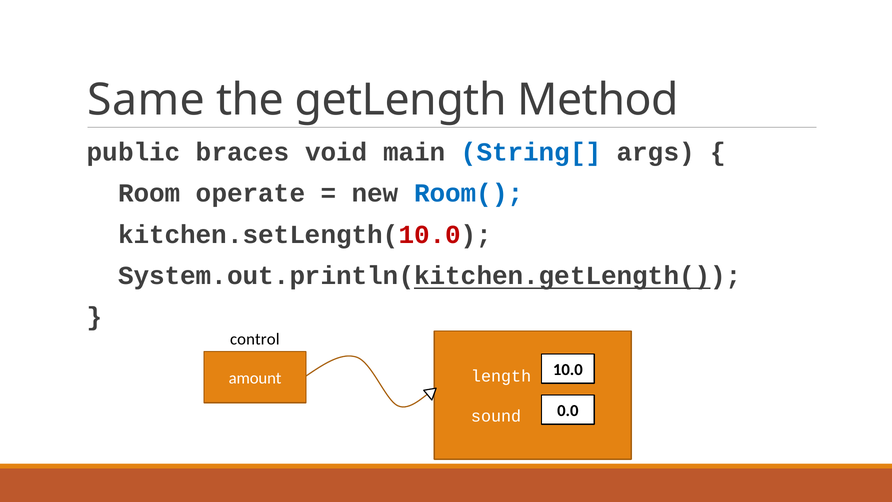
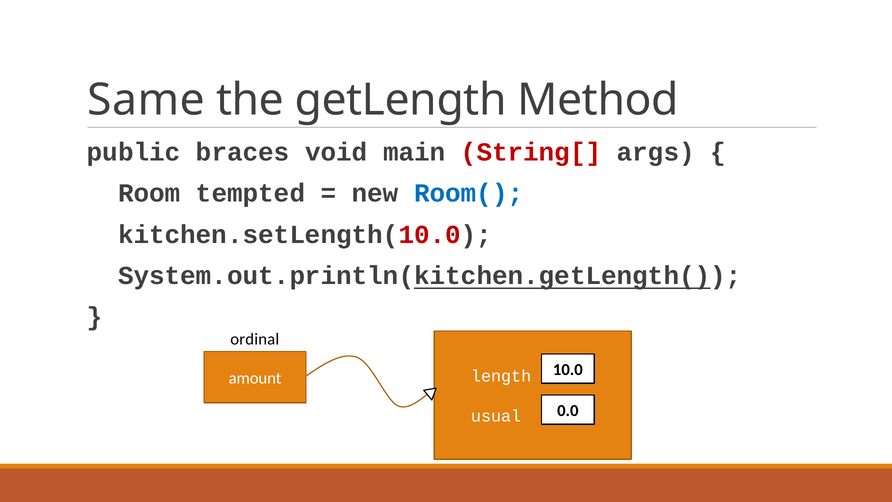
String[ colour: blue -> red
operate: operate -> tempted
control: control -> ordinal
sound: sound -> usual
